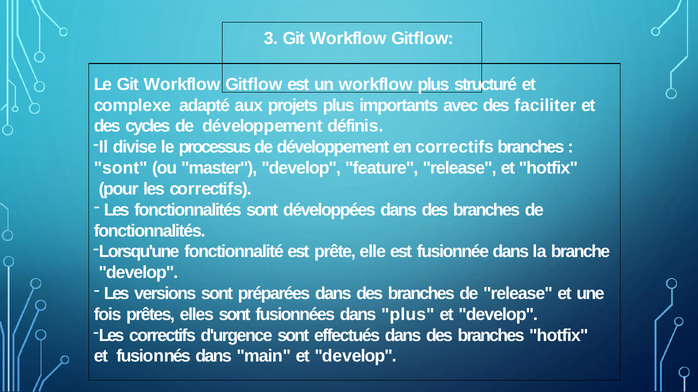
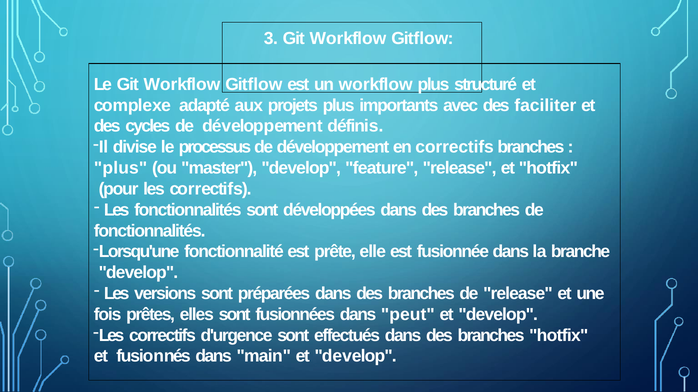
sont at (121, 168): sont -> plus
dans plus: plus -> peut
